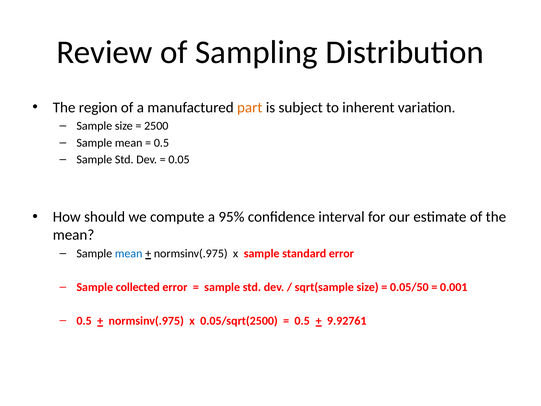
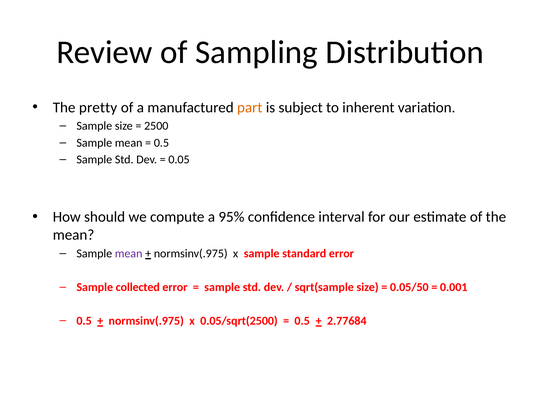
region: region -> pretty
mean at (129, 253) colour: blue -> purple
9.92761: 9.92761 -> 2.77684
